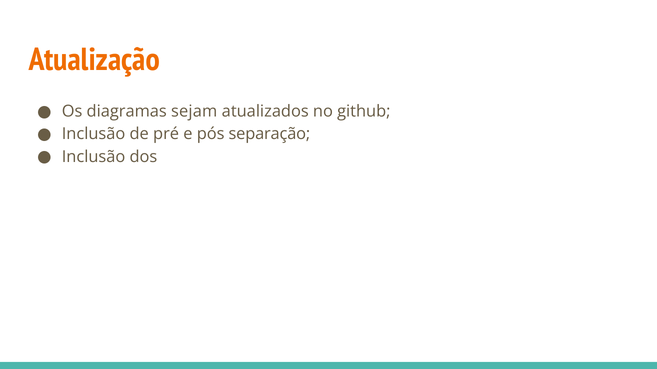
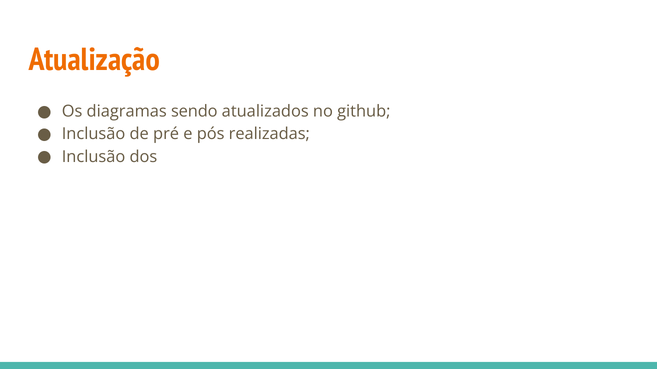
sejam: sejam -> sendo
separação: separação -> realizadas
